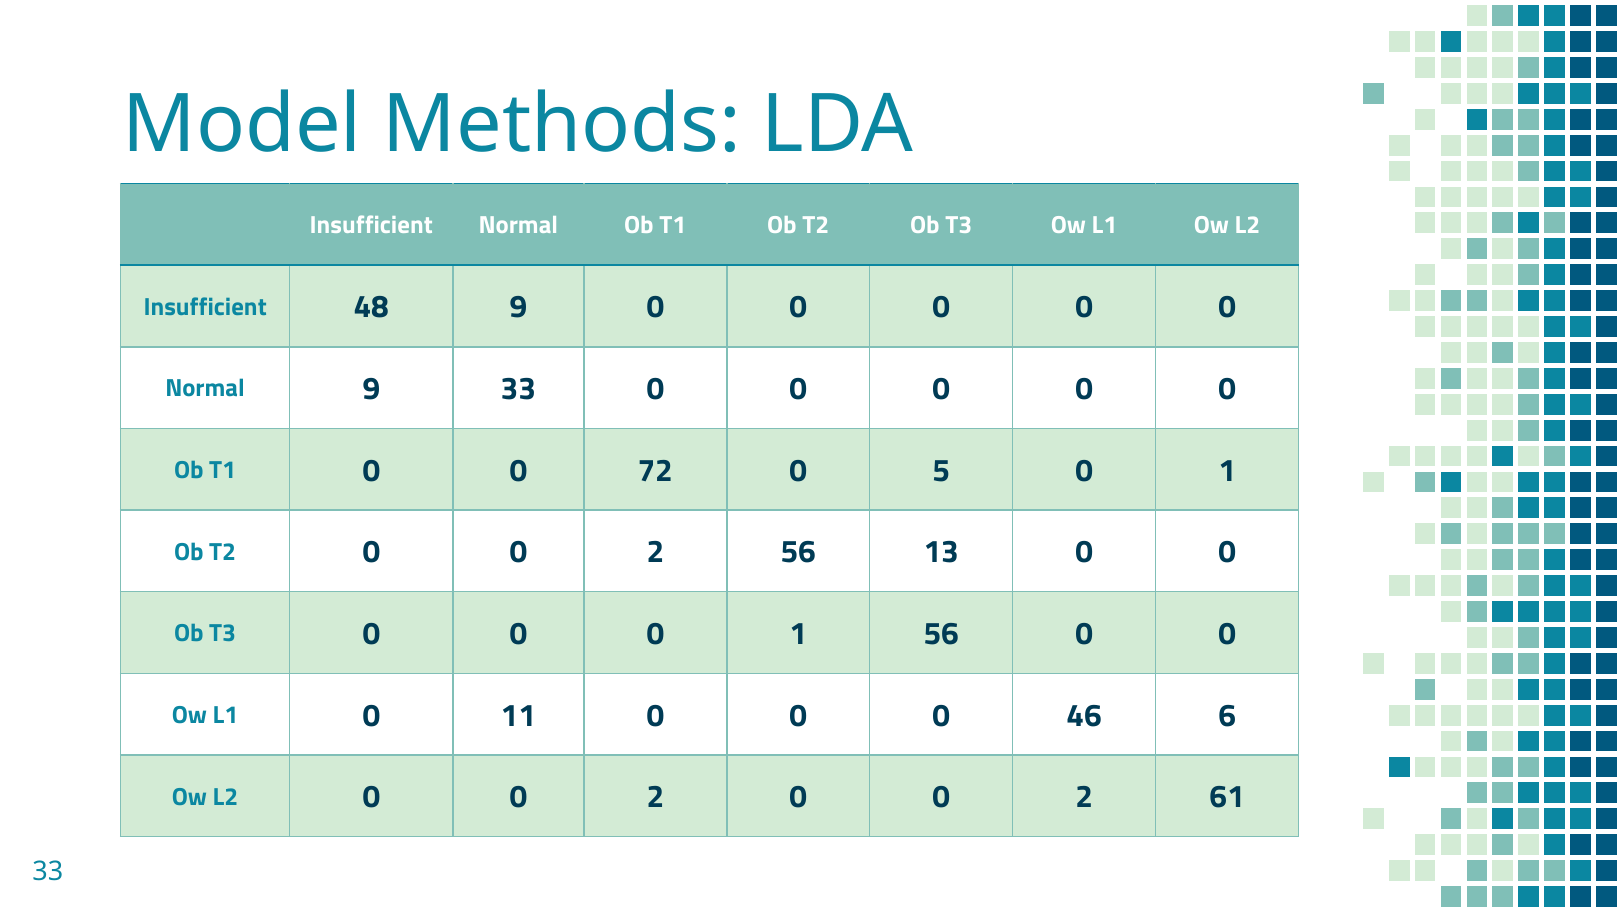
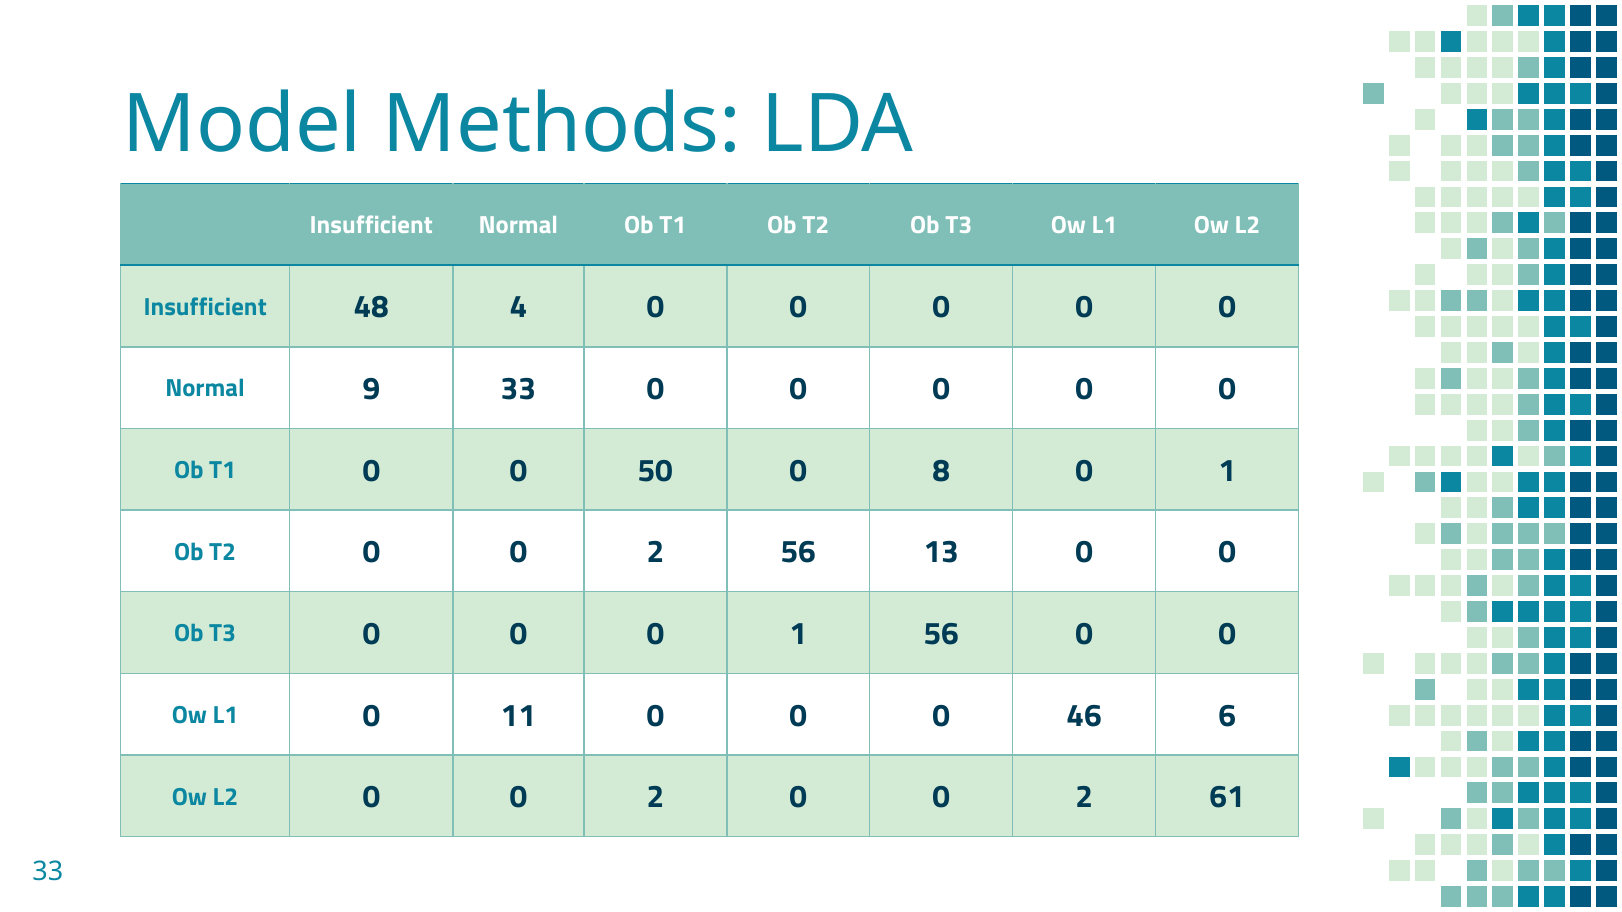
48 9: 9 -> 4
72: 72 -> 50
5: 5 -> 8
